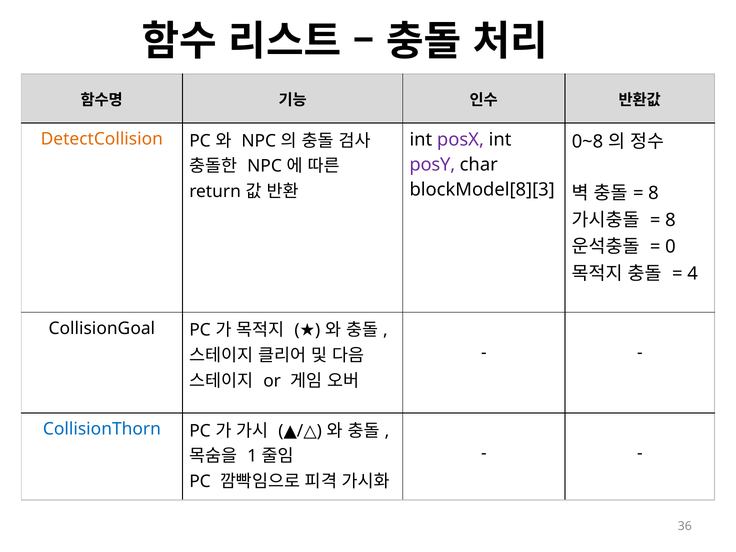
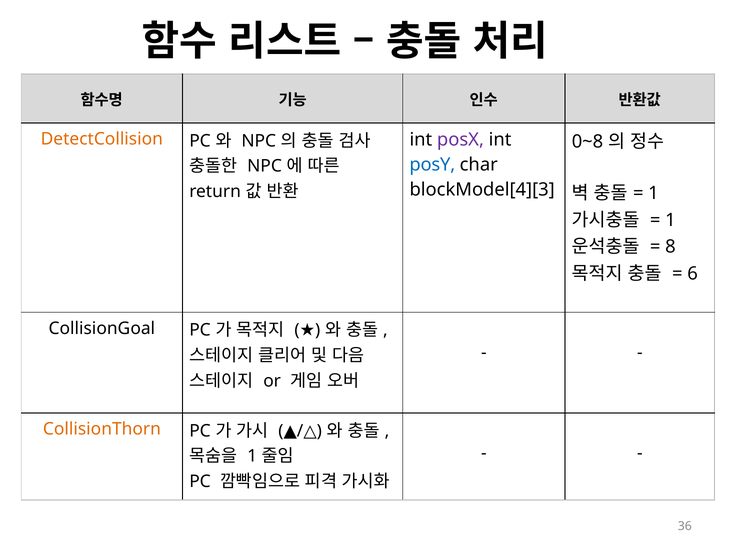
posY colour: purple -> blue
blockModel[8][3: blockModel[8][3 -> blockModel[4][3
8 at (653, 193): 8 -> 1
8 at (670, 220): 8 -> 1
0: 0 -> 8
4: 4 -> 6
CollisionThorn colour: blue -> orange
